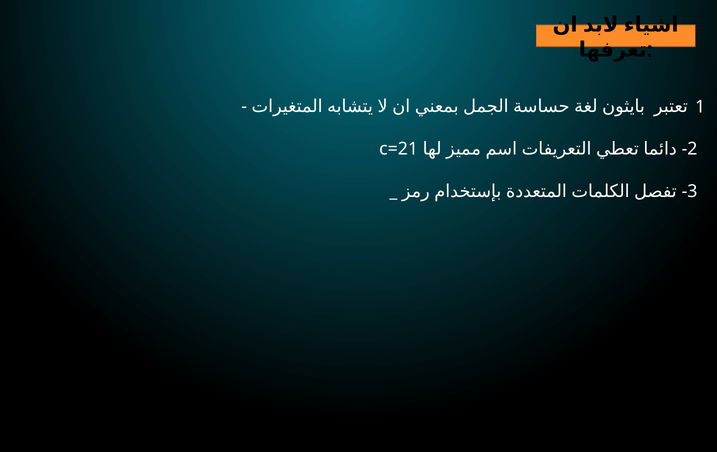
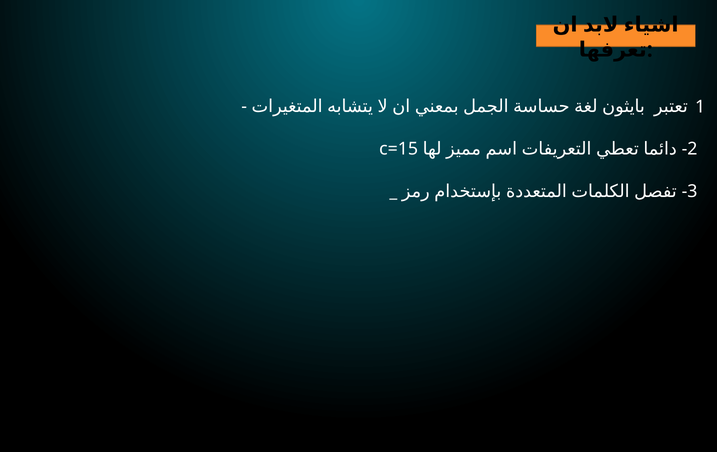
c=21: c=21 -> c=15
